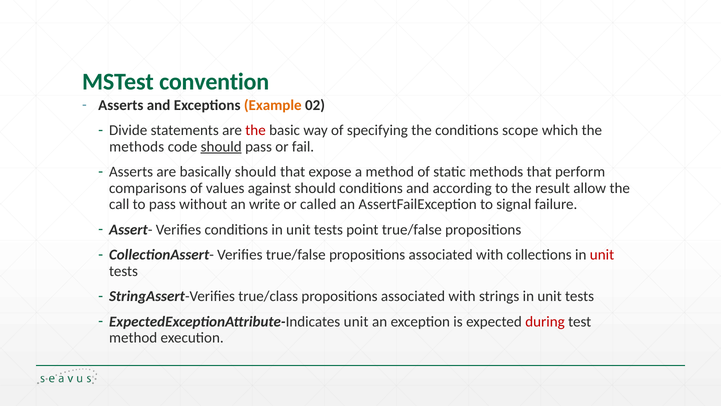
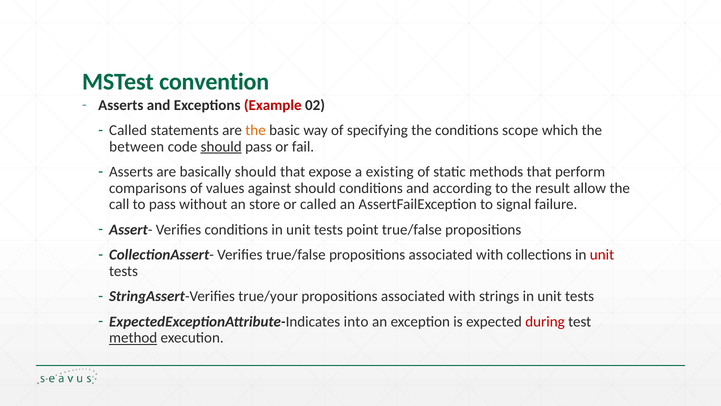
Example colour: orange -> red
Divide at (128, 130): Divide -> Called
the at (256, 130) colour: red -> orange
methods at (137, 146): methods -> between
a method: method -> existing
write: write -> store
true/class: true/class -> true/your
ExpectedExceptionAttribute-Indicates unit: unit -> into
method at (133, 337) underline: none -> present
